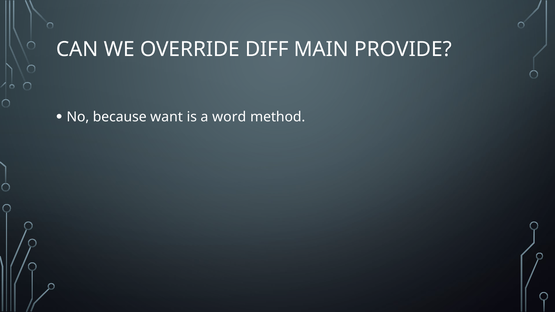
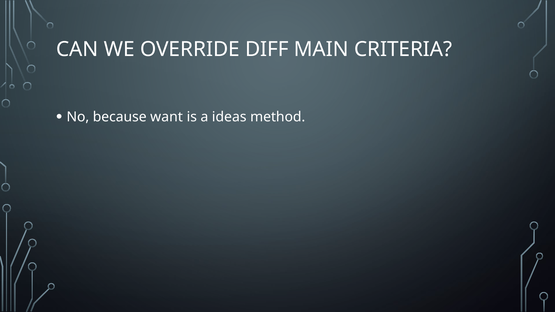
PROVIDE: PROVIDE -> CRITERIA
word: word -> ideas
